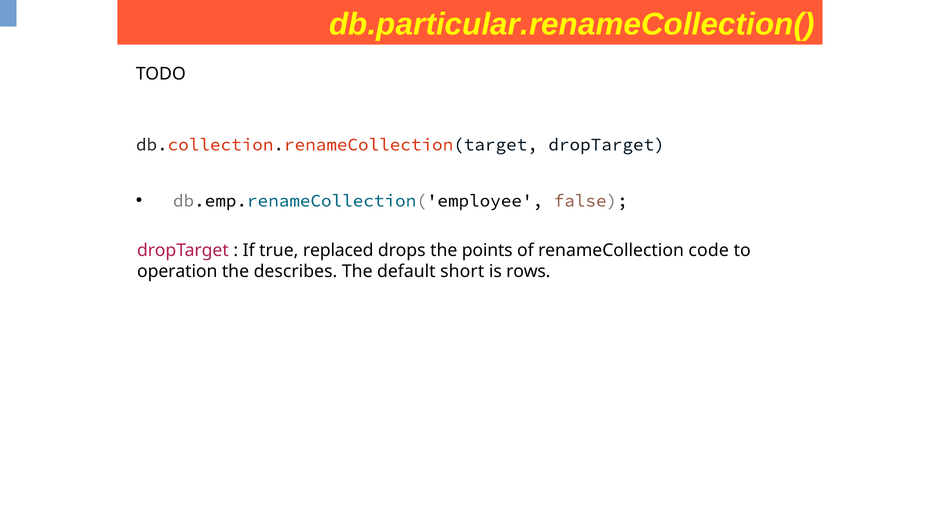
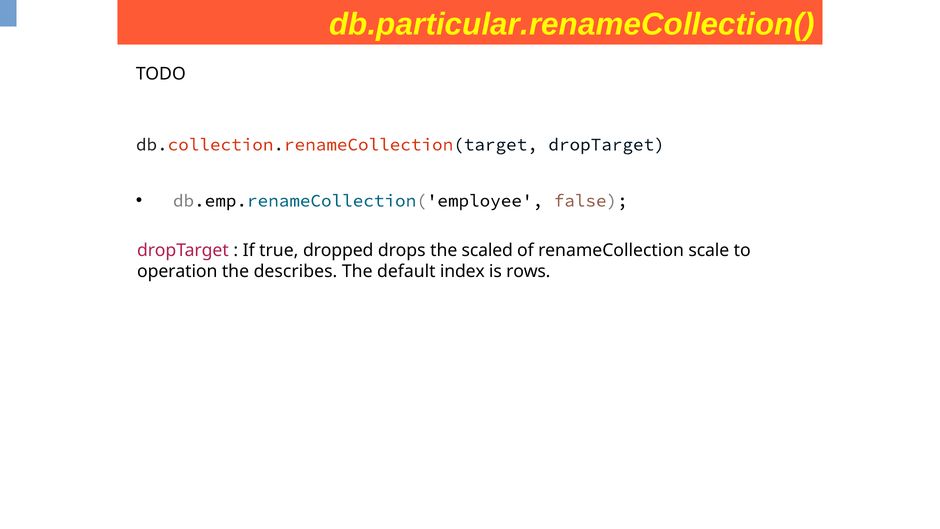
replaced: replaced -> dropped
points: points -> scaled
code: code -> scale
short: short -> index
